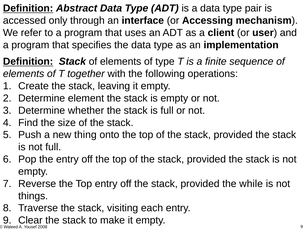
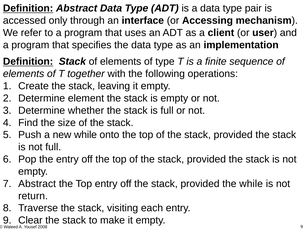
new thing: thing -> while
Reverse at (37, 184): Reverse -> Abstract
things: things -> return
